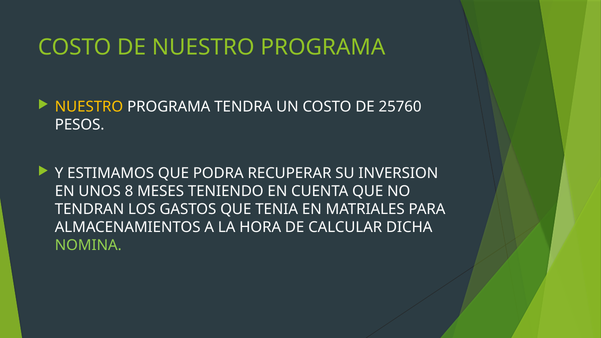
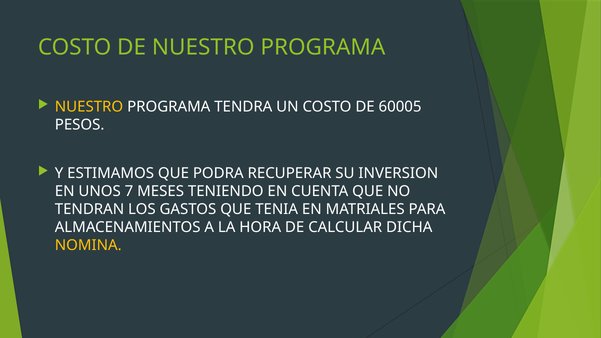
25760: 25760 -> 60005
8: 8 -> 7
NOMINA colour: light green -> yellow
